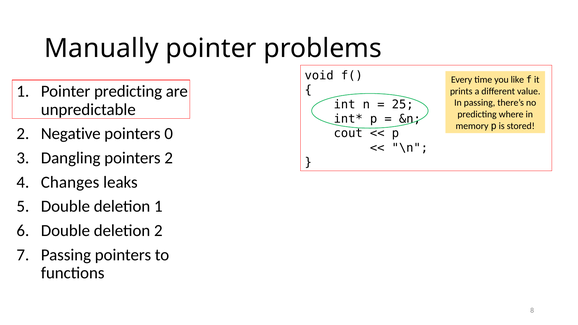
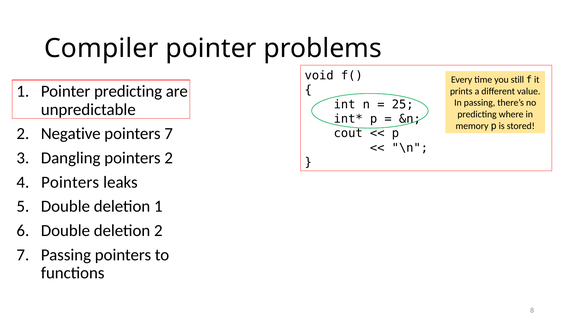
Manually: Manually -> Compiler
like: like -> still
pointers 0: 0 -> 7
Changes at (70, 182): Changes -> Pointers
